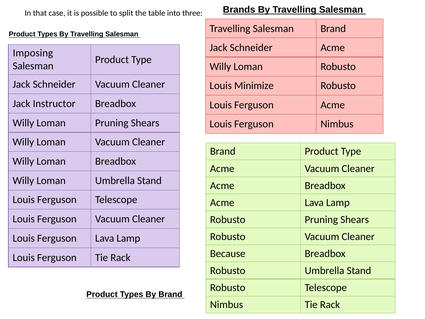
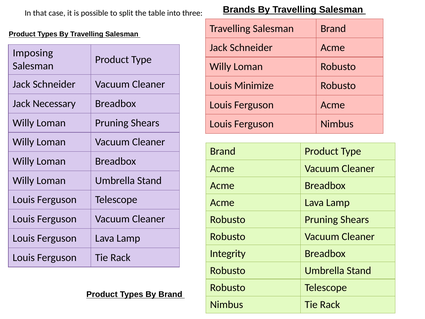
Instructor: Instructor -> Necessary
Because: Because -> Integrity
